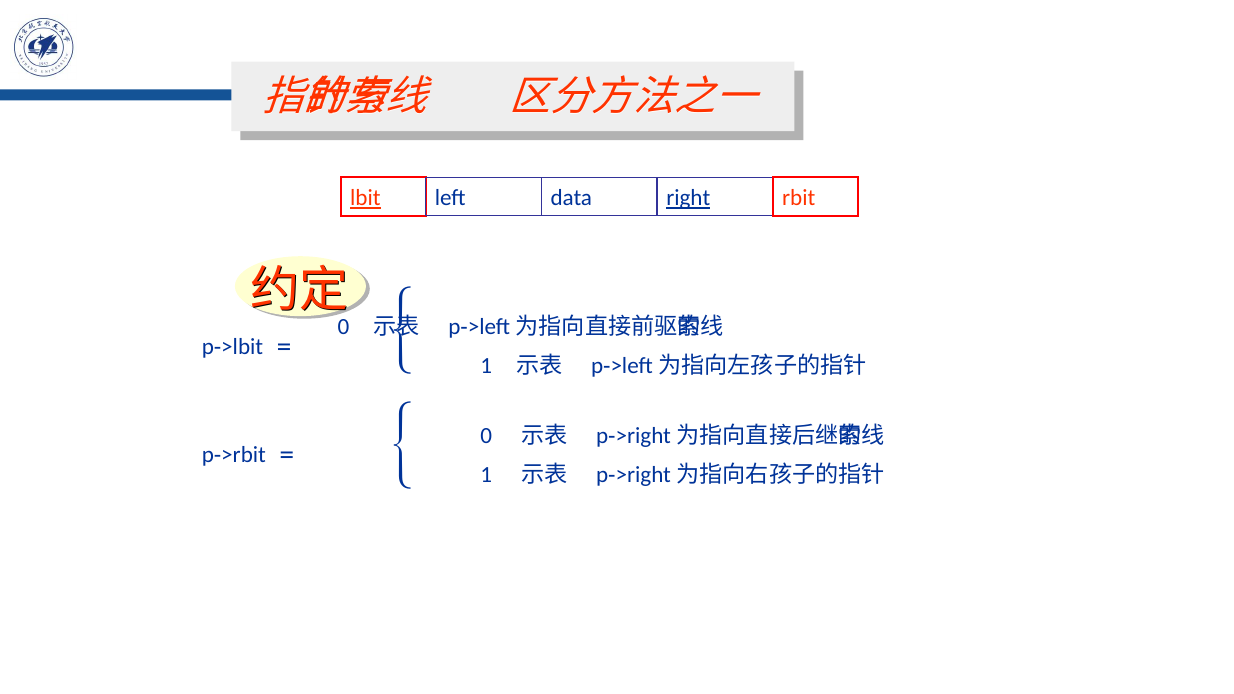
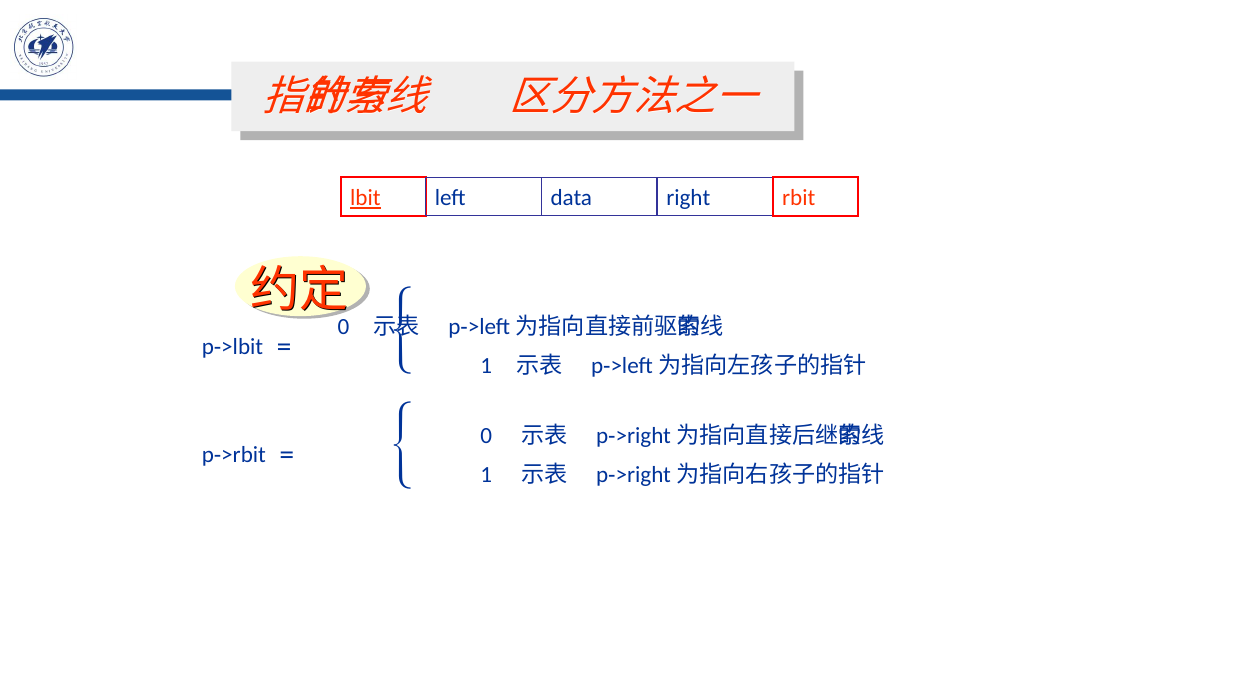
right underline: present -> none
